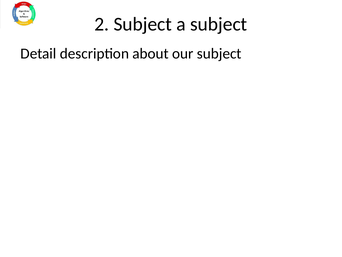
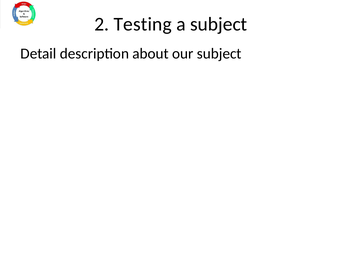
2 Subject: Subject -> Testing
